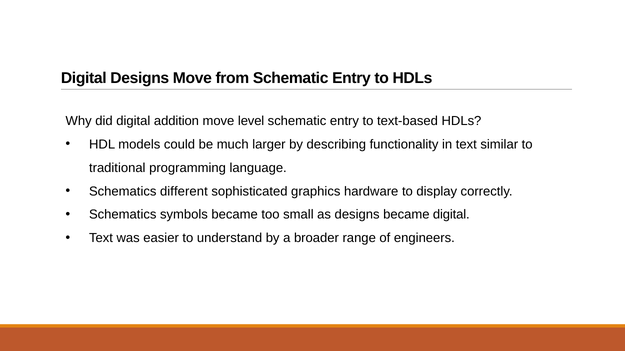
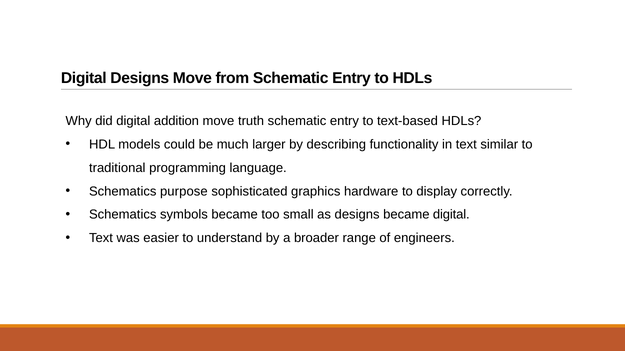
level: level -> truth
different: different -> purpose
